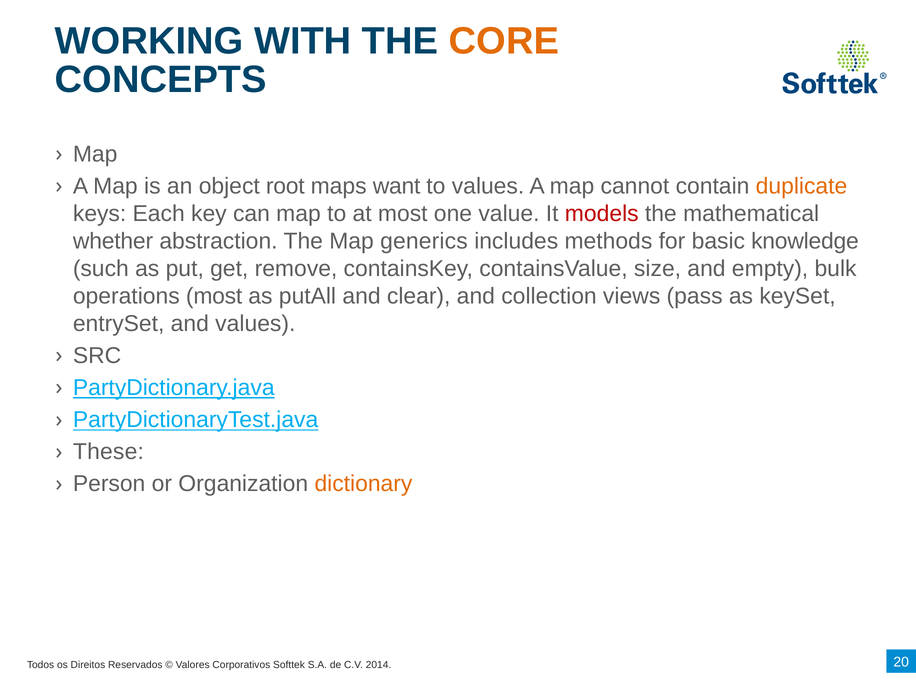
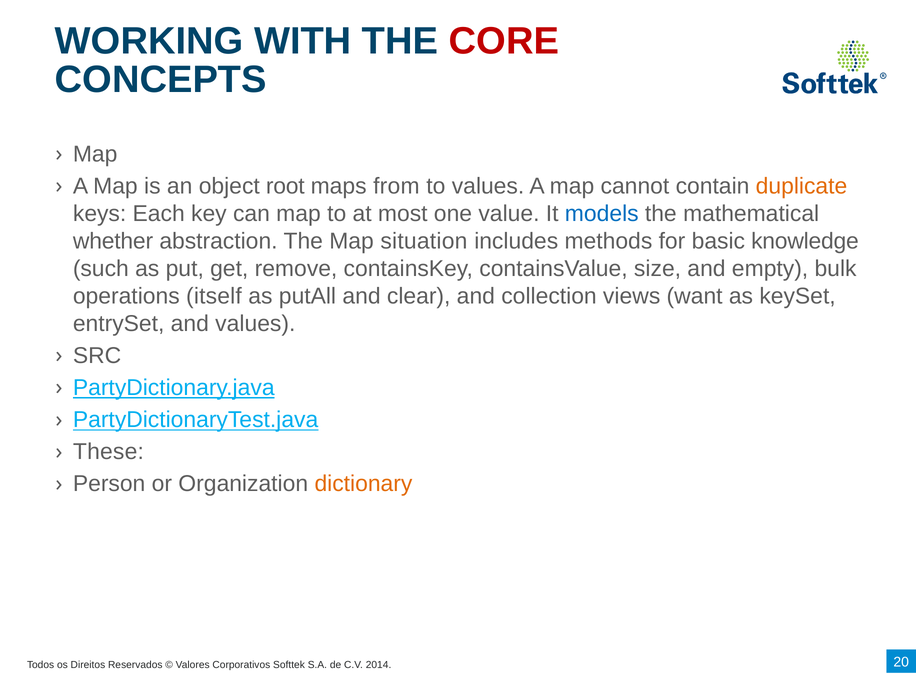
CORE colour: orange -> red
want: want -> from
models colour: red -> blue
generics: generics -> situation
operations most: most -> itself
pass: pass -> want
